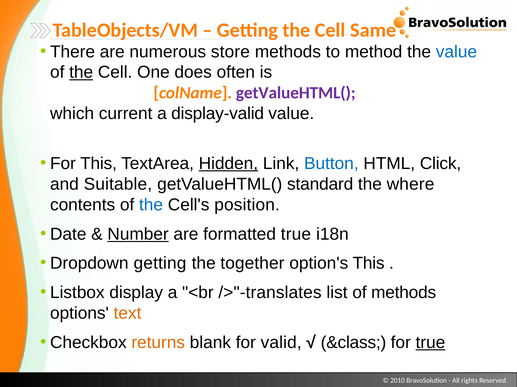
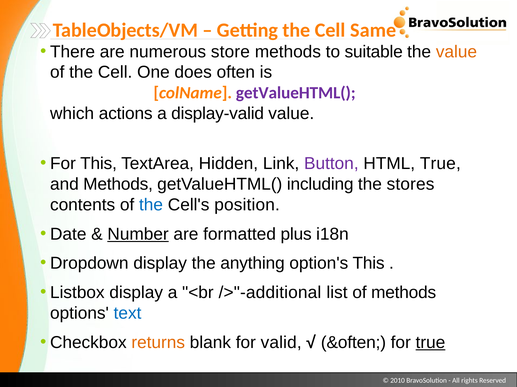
method: method -> suitable
value at (456, 52) colour: blue -> orange
the at (81, 72) underline: present -> none
current: current -> actions
Hidden underline: present -> none
Button colour: blue -> purple
HTML Click: Click -> True
and Suitable: Suitable -> Methods
standard: standard -> including
where: where -> stores
formatted true: true -> plus
Dropdown getting: getting -> display
together: together -> anything
/>"-translates: />"-translates -> />"-additional
text colour: orange -> blue
&class: &class -> &often
